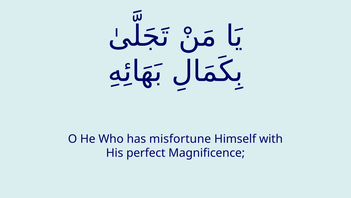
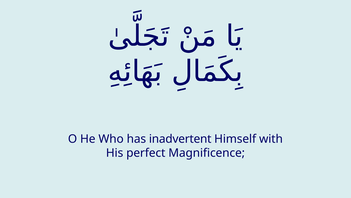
misfortune: misfortune -> inadvertent
